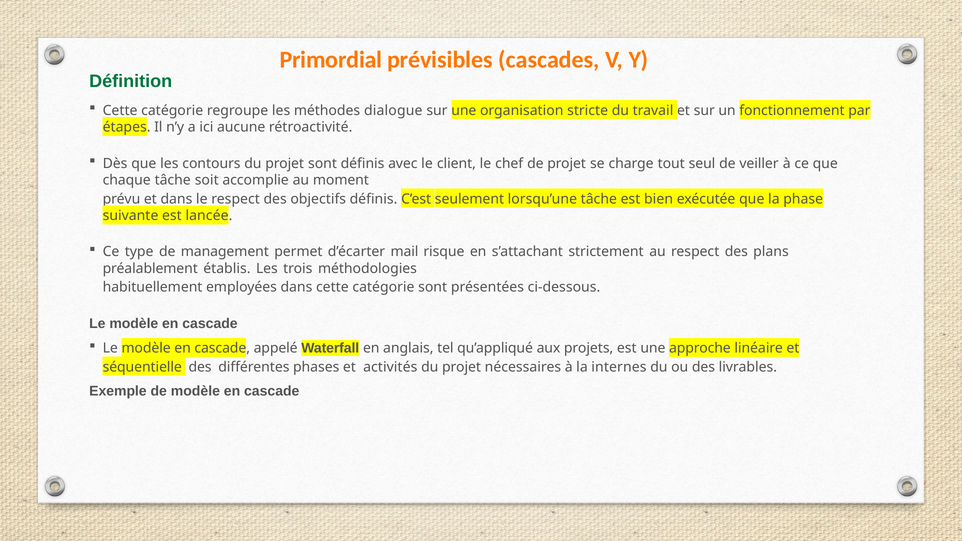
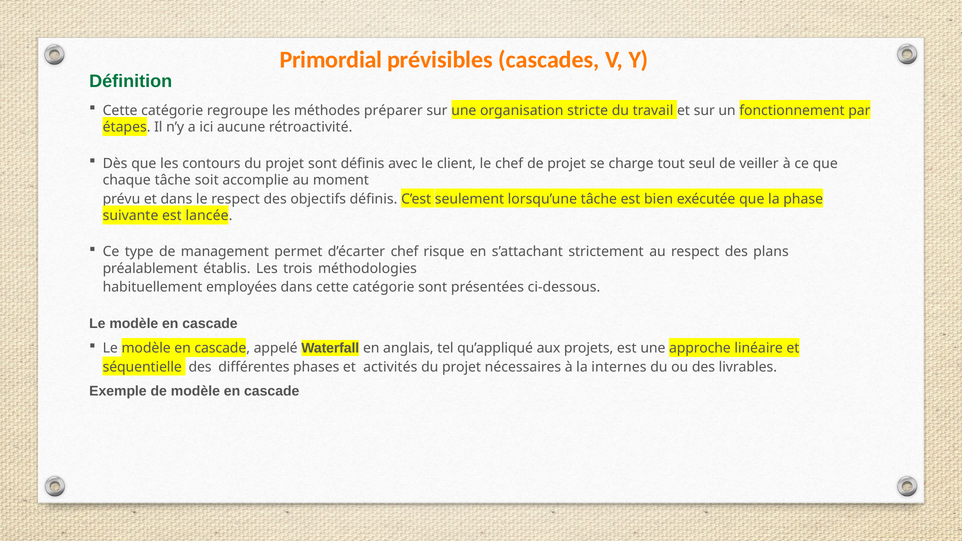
dialogue: dialogue -> préparer
d’écarter mail: mail -> chef
